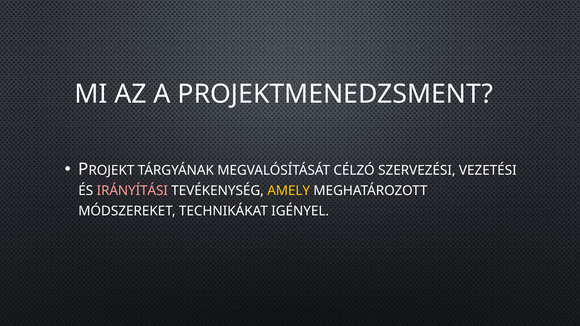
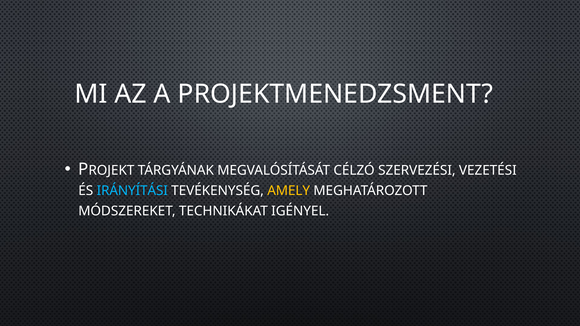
IRÁNYÍTÁSI colour: pink -> light blue
